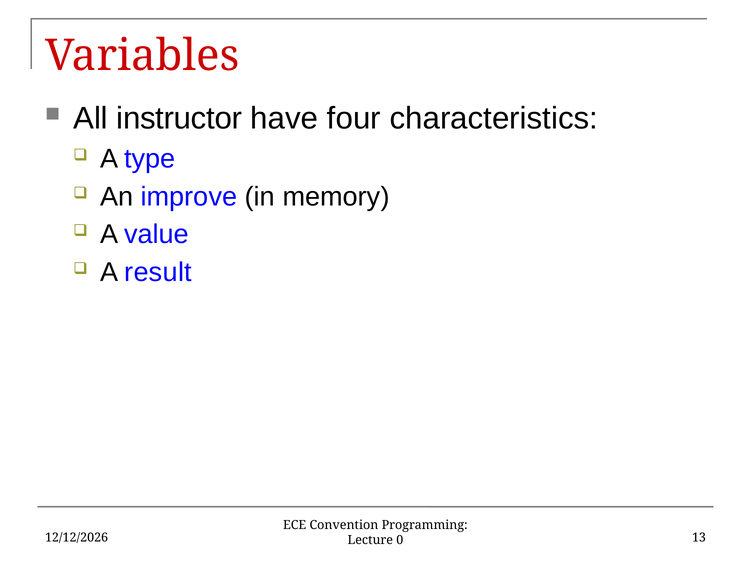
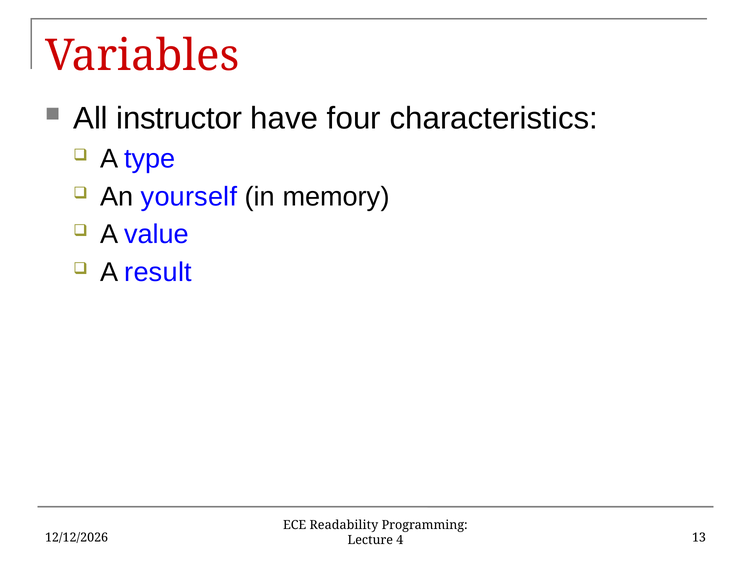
improve: improve -> yourself
Convention: Convention -> Readability
0: 0 -> 4
